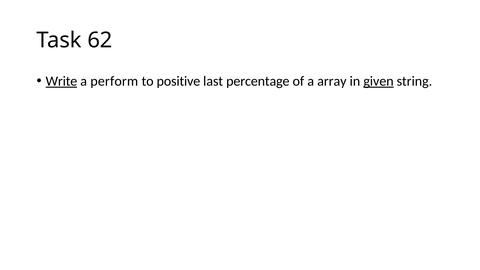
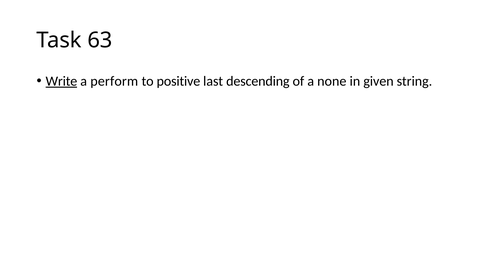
62: 62 -> 63
percentage: percentage -> descending
array: array -> none
given underline: present -> none
